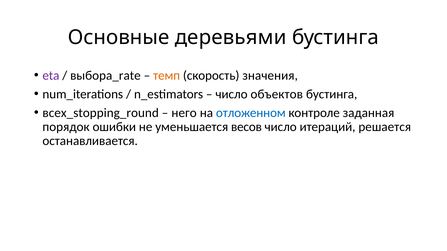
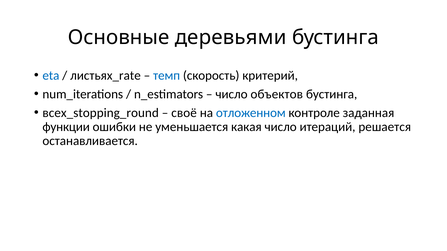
eta colour: purple -> blue
выбора_rate: выбора_rate -> листьях_rate
темп colour: orange -> blue
значения: значения -> критерий
него: него -> своё
порядок: порядок -> функции
весов: весов -> какая
